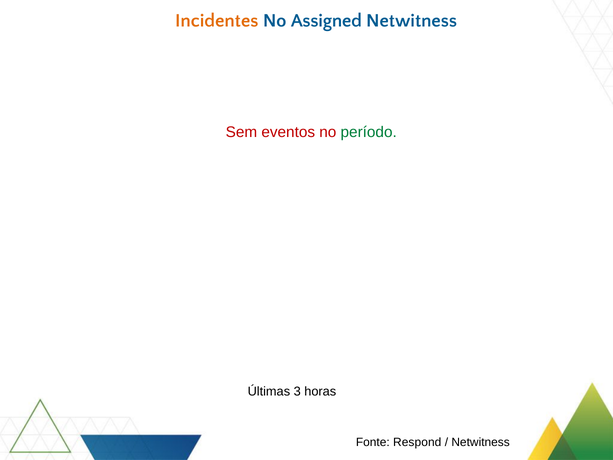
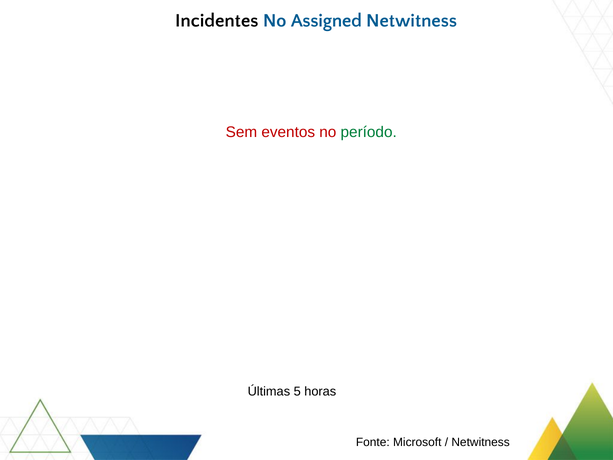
Incidentes colour: orange -> black
3: 3 -> 5
Respond: Respond -> Microsoft
